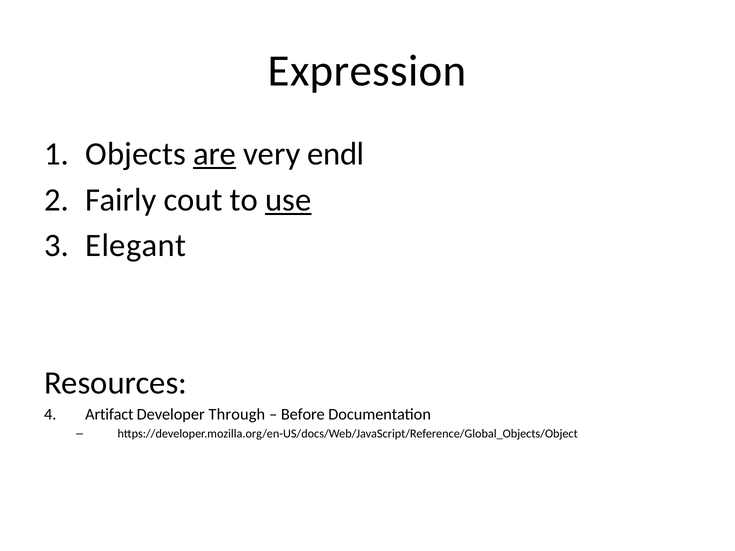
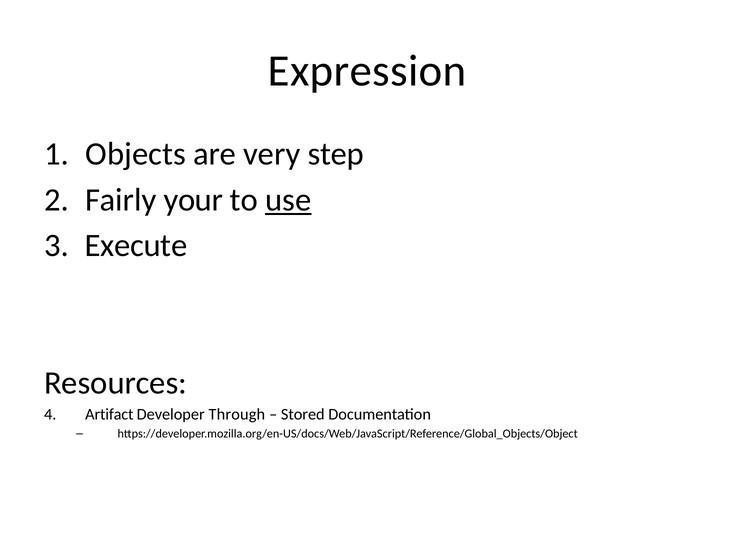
are underline: present -> none
endl: endl -> step
cout: cout -> your
Elegant: Elegant -> Execute
Before: Before -> Stored
